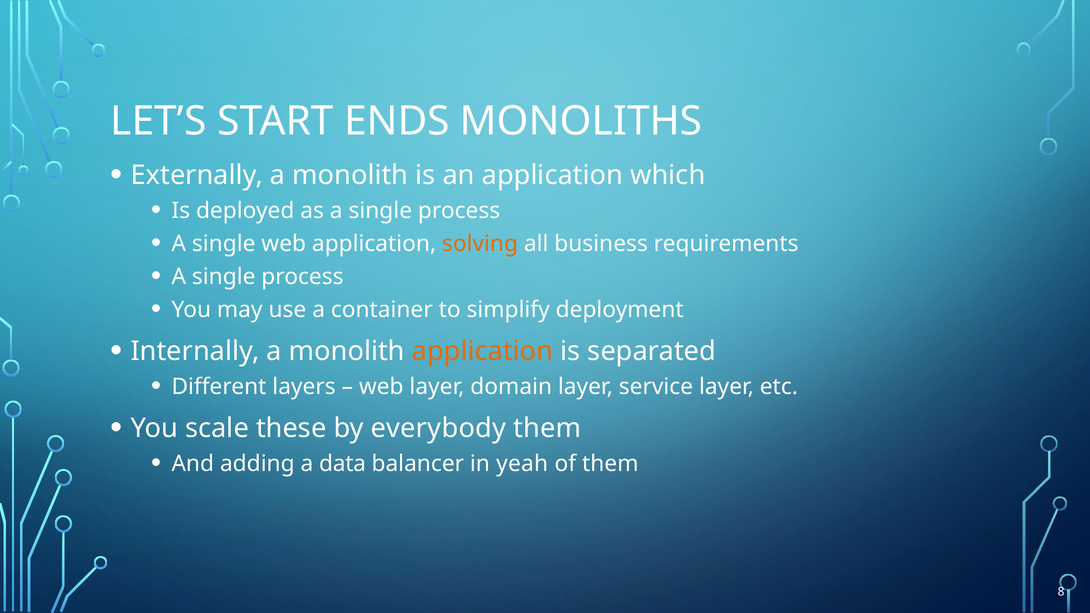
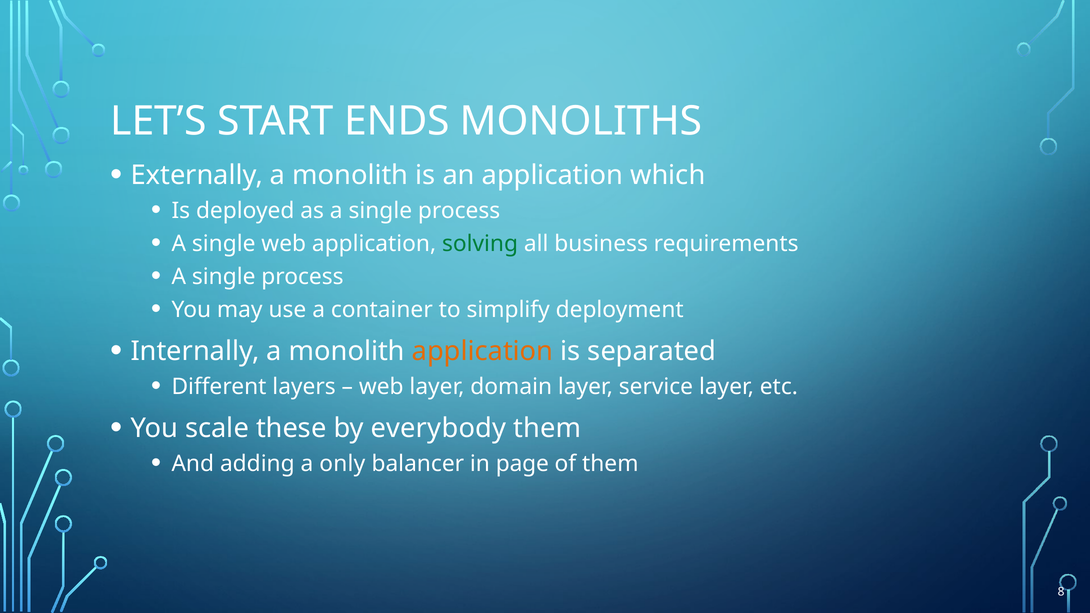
solving colour: orange -> green
data: data -> only
yeah: yeah -> page
